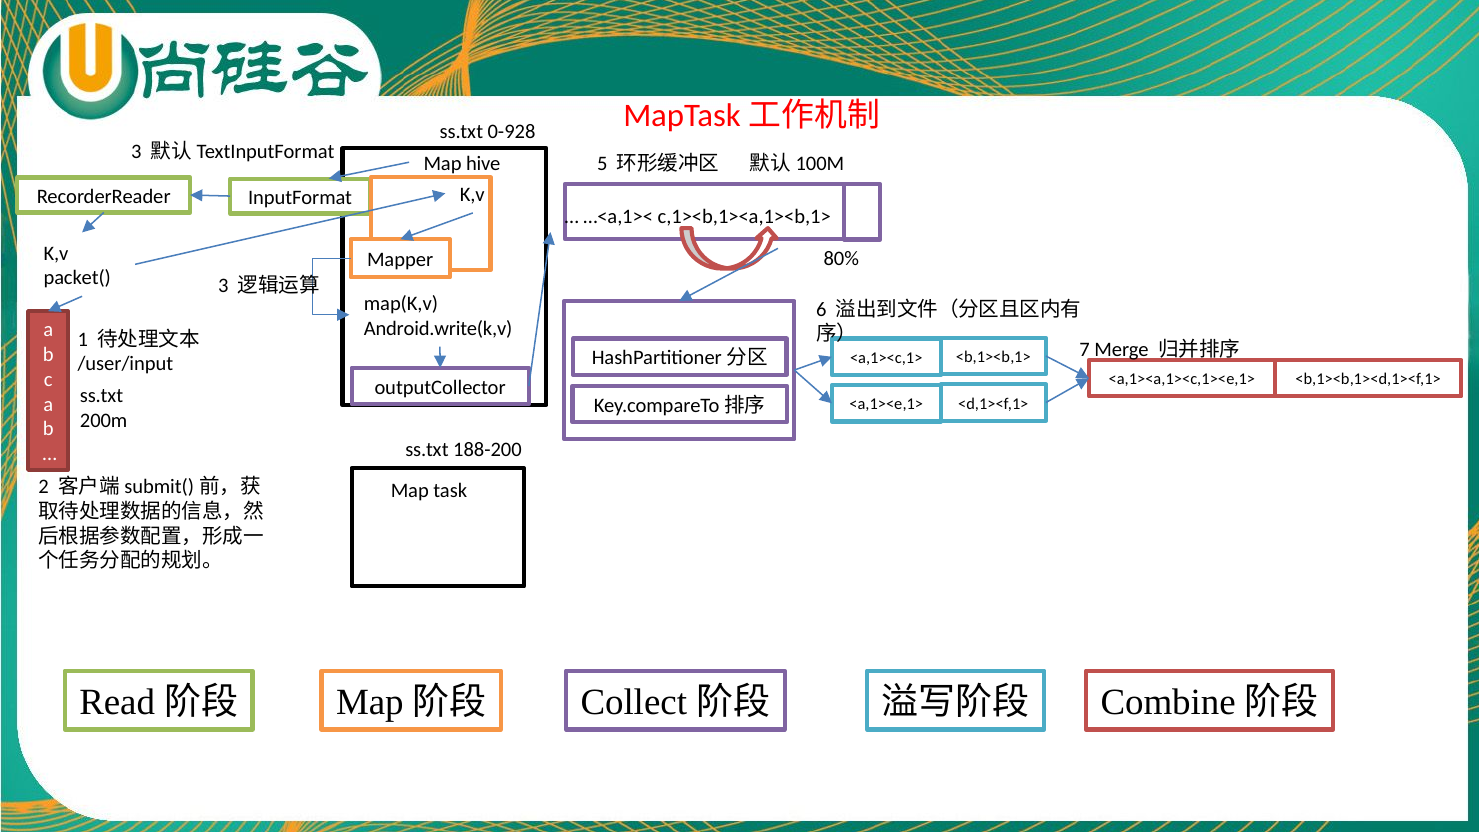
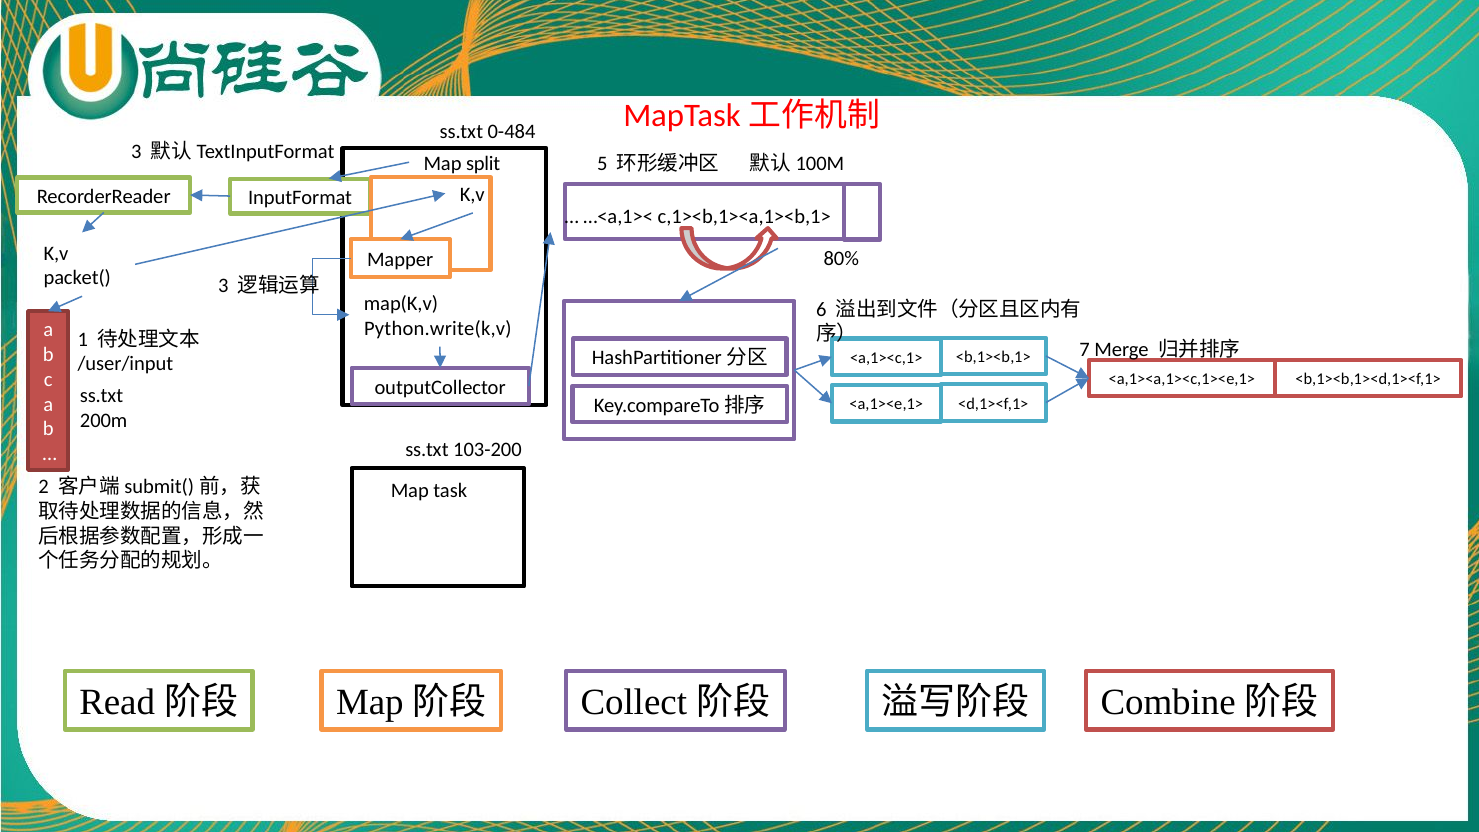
0-928: 0-928 -> 0-484
hive: hive -> split
Android.write(k,v: Android.write(k,v -> Python.write(k,v
188-200: 188-200 -> 103-200
